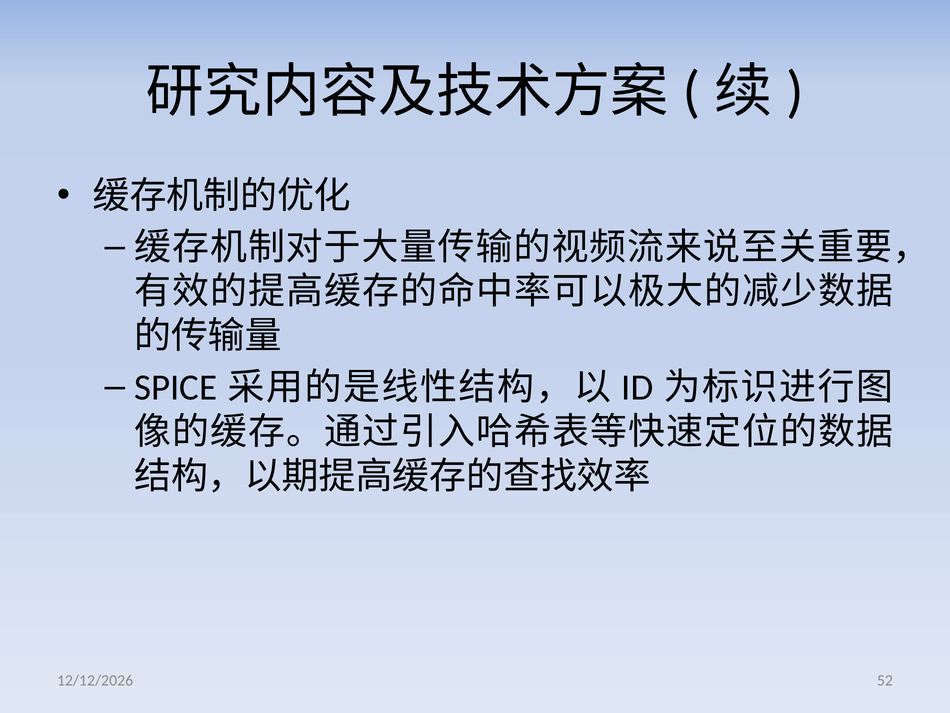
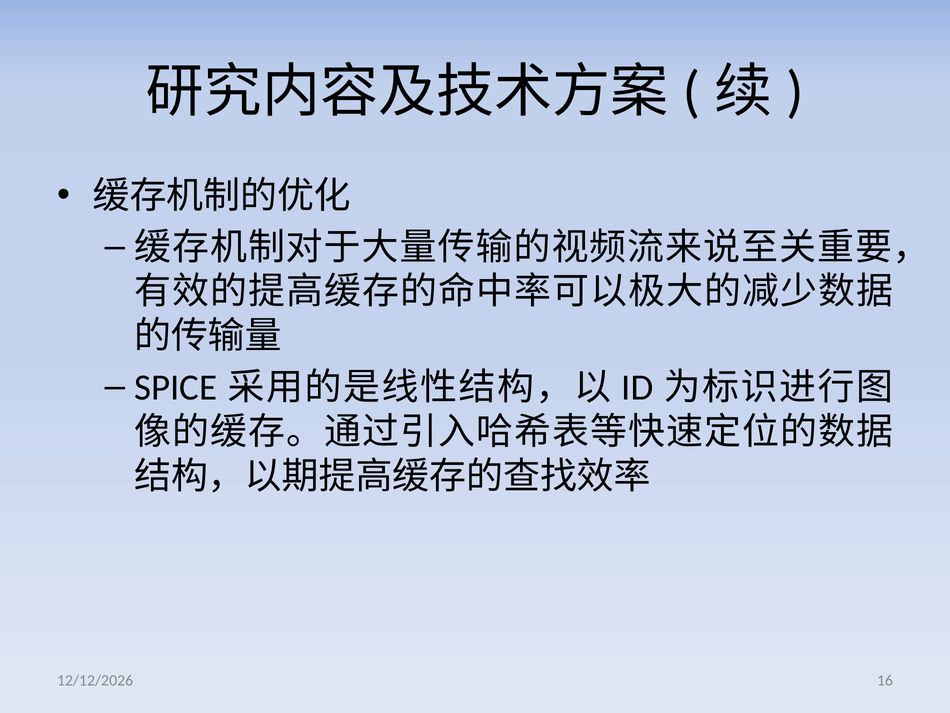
52: 52 -> 16
